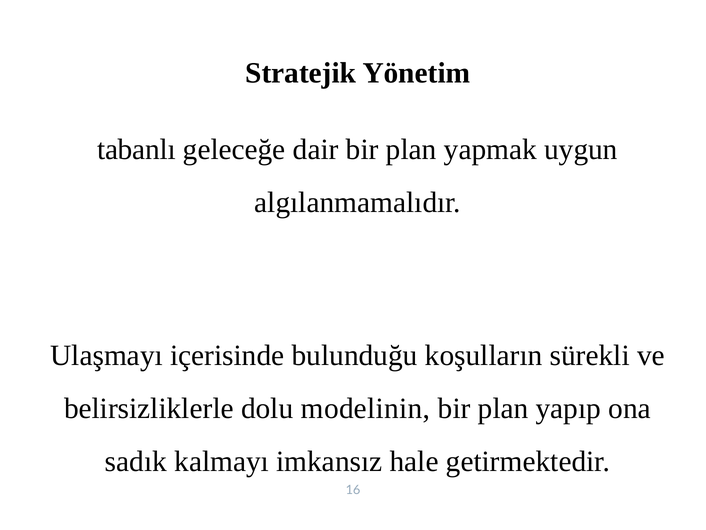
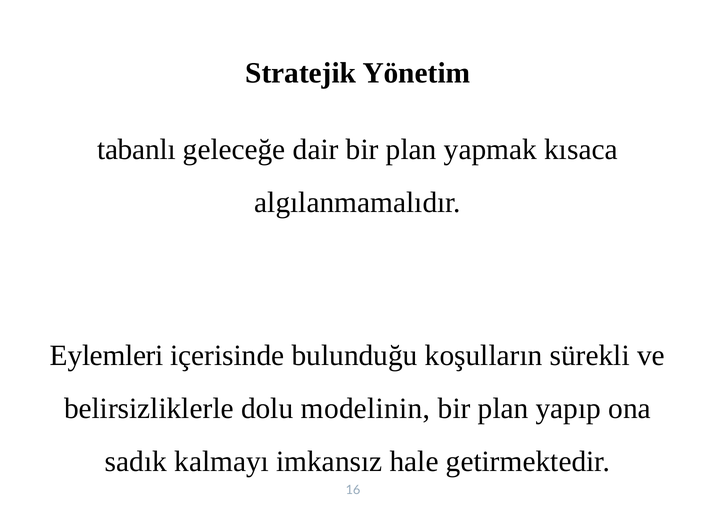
uygun: uygun -> kısaca
Ulaşmayı: Ulaşmayı -> Eylemleri
